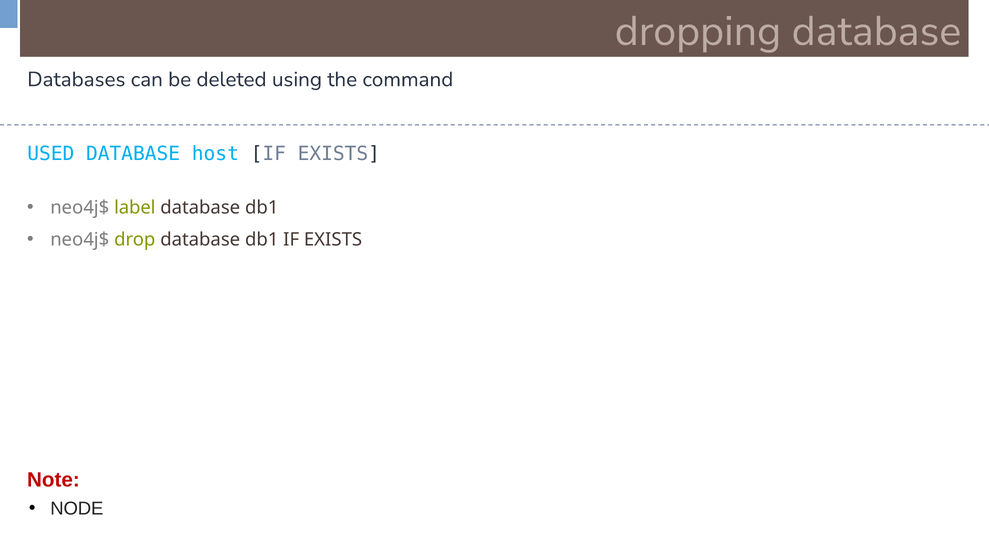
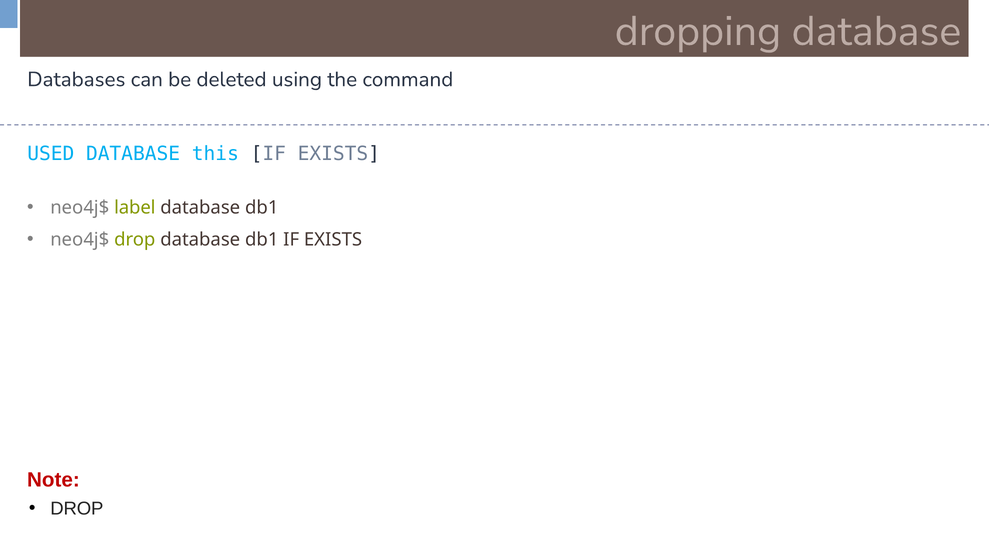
host: host -> this
NODE at (77, 508): NODE -> DROP
